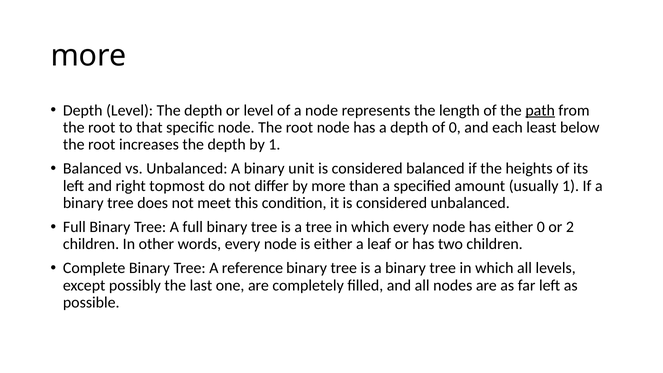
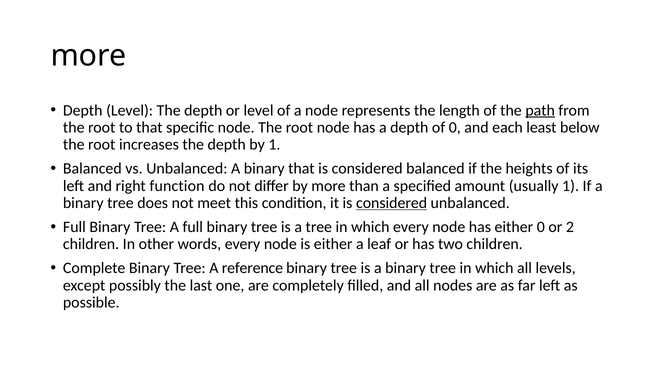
binary unit: unit -> that
topmost: topmost -> function
considered at (392, 203) underline: none -> present
